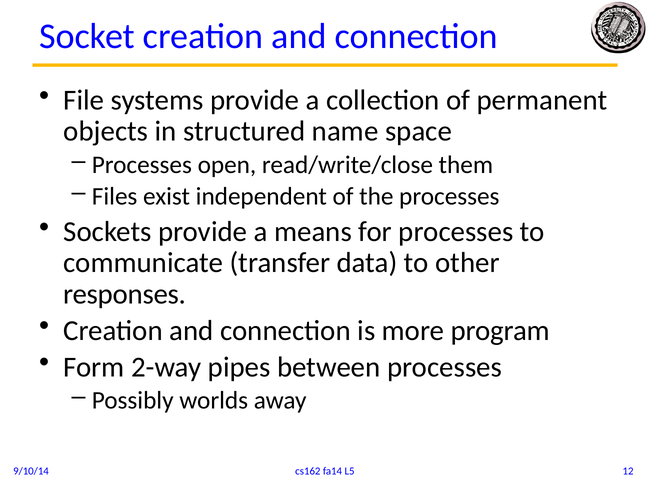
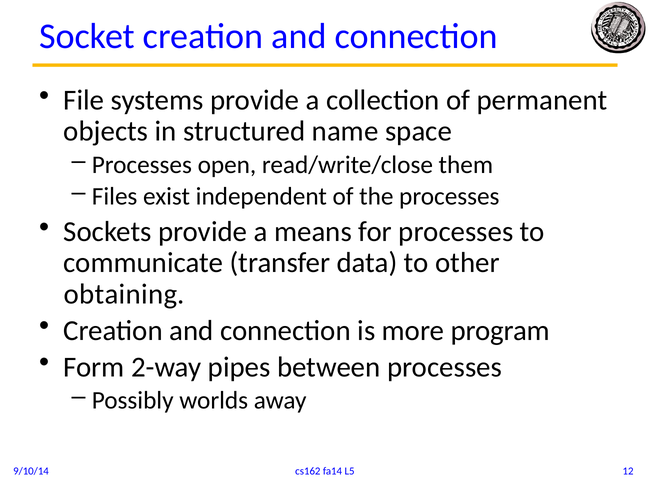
responses: responses -> obtaining
